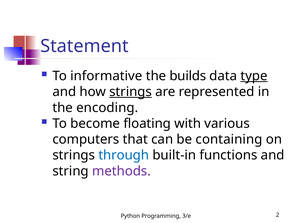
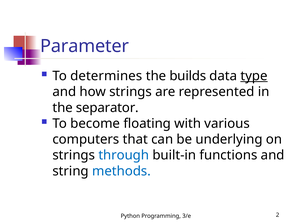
Statement: Statement -> Parameter
informative: informative -> determines
strings at (131, 92) underline: present -> none
encoding: encoding -> separator
containing: containing -> underlying
methods colour: purple -> blue
